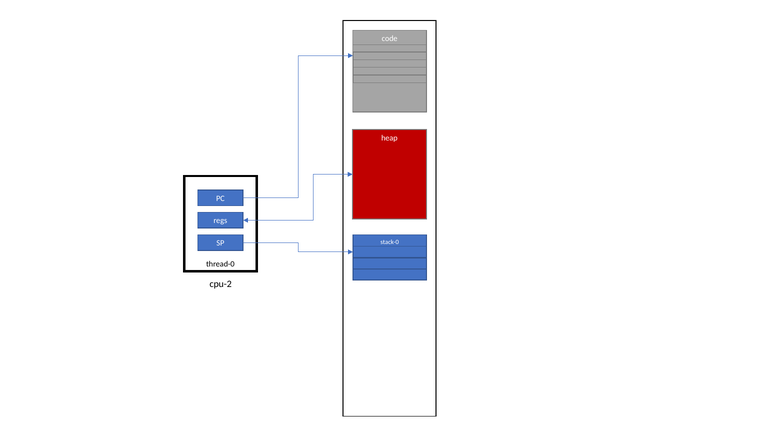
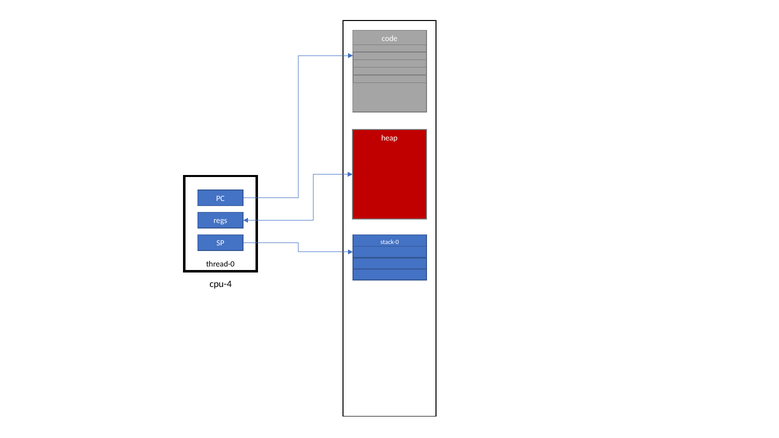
cpu-2: cpu-2 -> cpu-4
